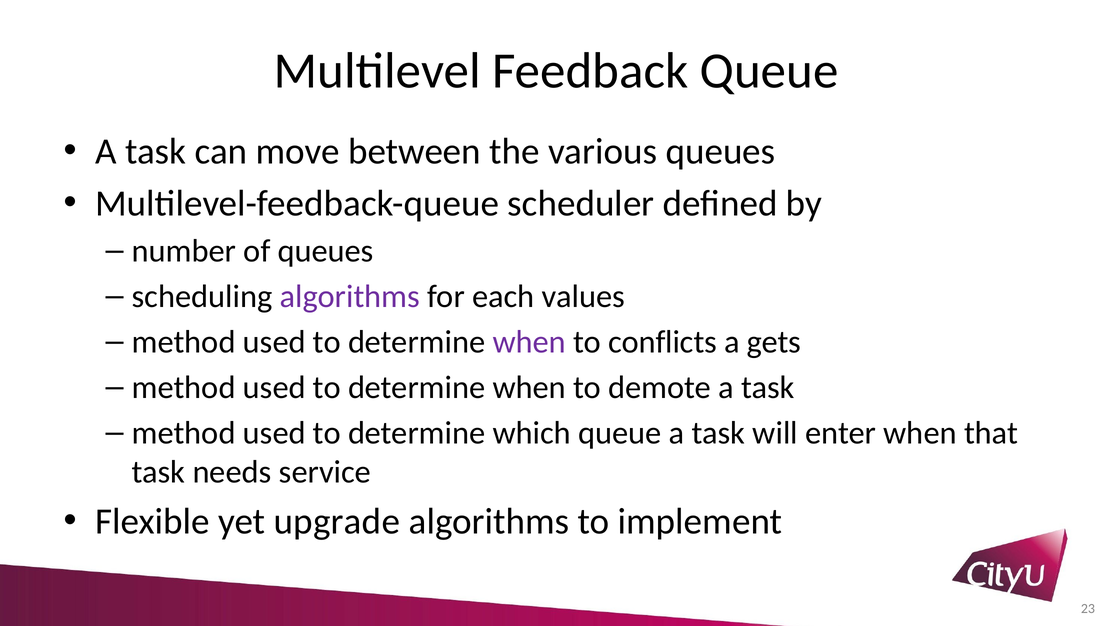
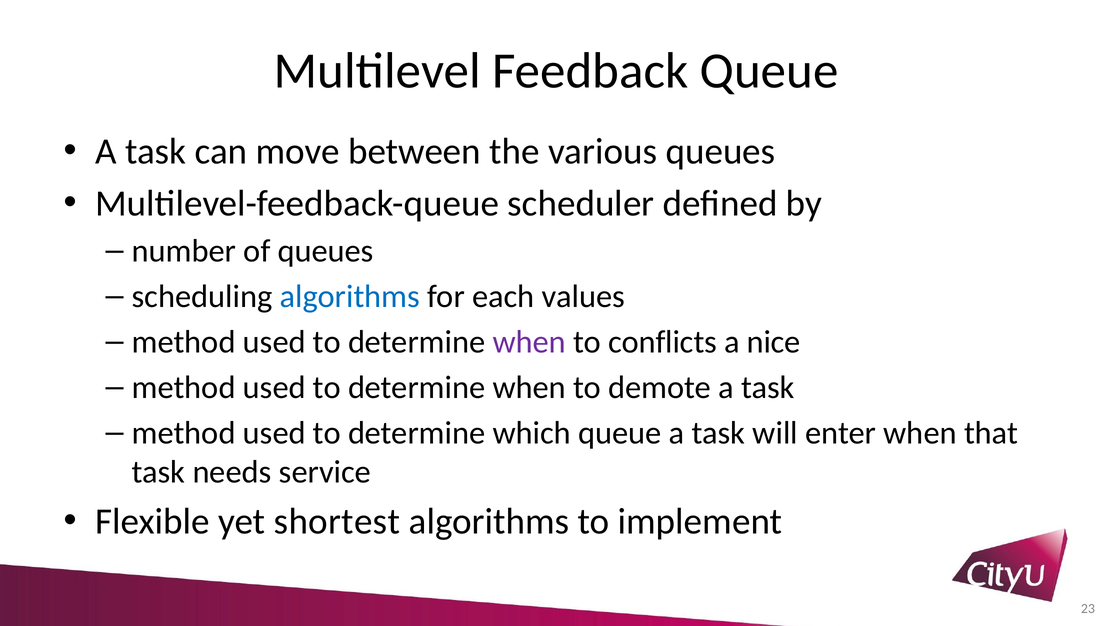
algorithms at (350, 297) colour: purple -> blue
gets: gets -> nice
upgrade: upgrade -> shortest
